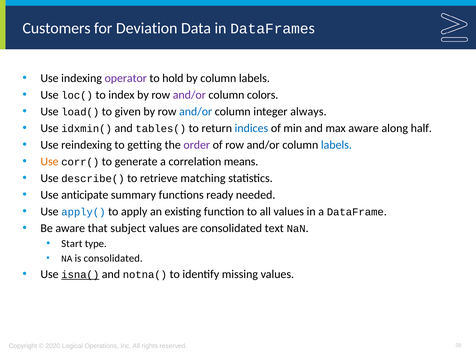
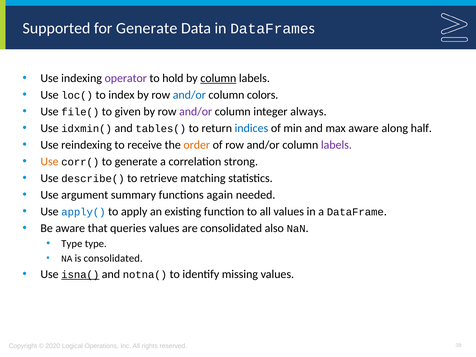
Customers: Customers -> Supported
for Deviation: Deviation -> Generate
column at (218, 78) underline: none -> present
and/or at (189, 95) colour: purple -> blue
load(: load( -> file(
and/or at (196, 111) colour: blue -> purple
getting: getting -> receive
order colour: purple -> orange
labels at (336, 145) colour: blue -> purple
means: means -> strong
anticipate: anticipate -> argument
ready: ready -> again
subject: subject -> queries
text: text -> also
Start at (72, 244): Start -> Type
